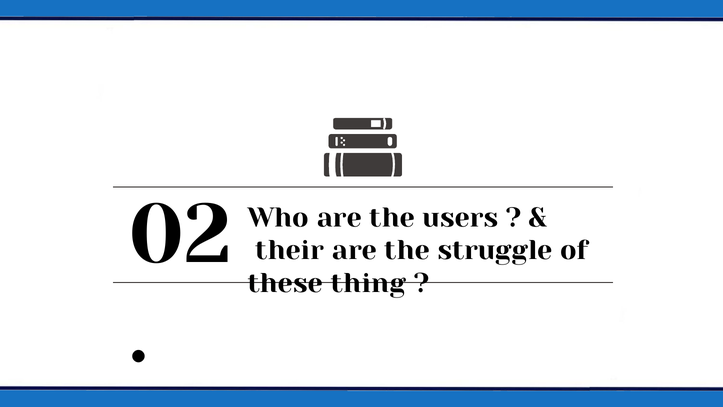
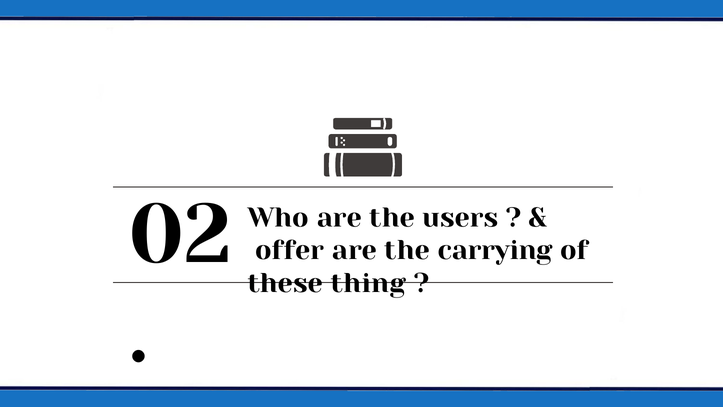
their: their -> offer
struggle: struggle -> carrying
